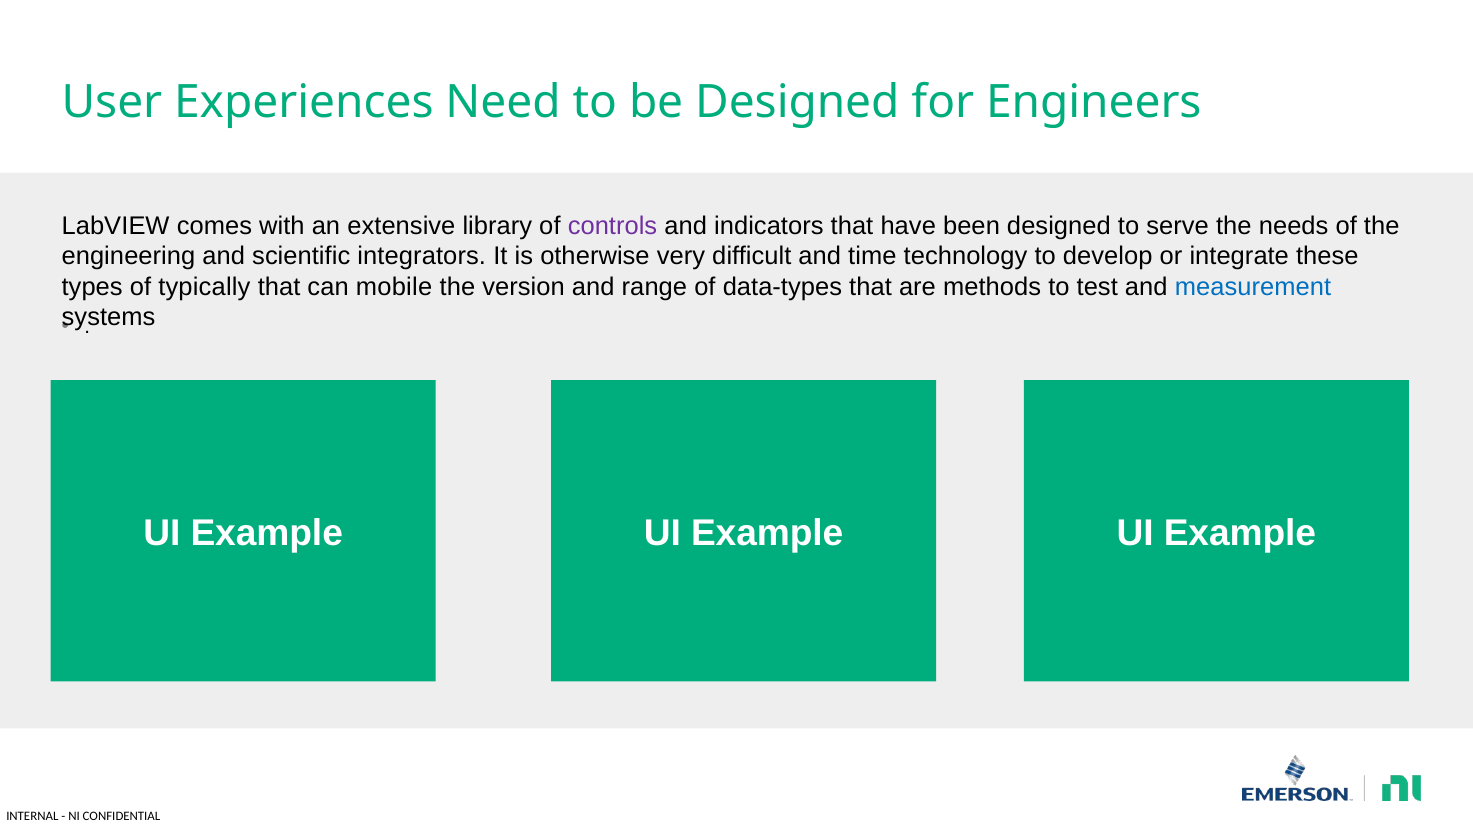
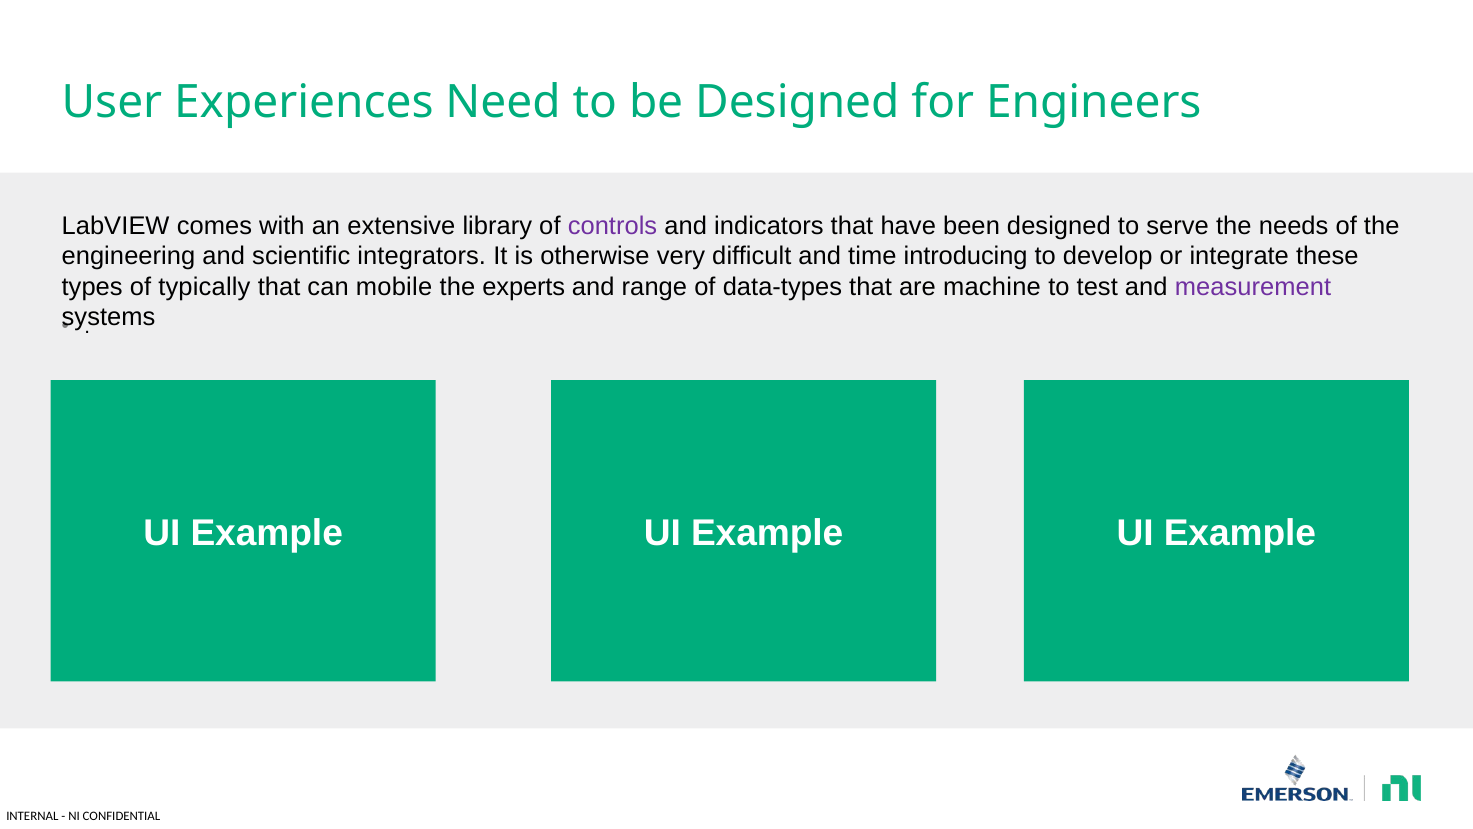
technology: technology -> introducing
version: version -> experts
methods: methods -> machine
measurement colour: blue -> purple
